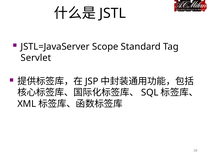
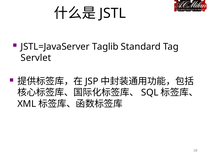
Scope: Scope -> Taglib
